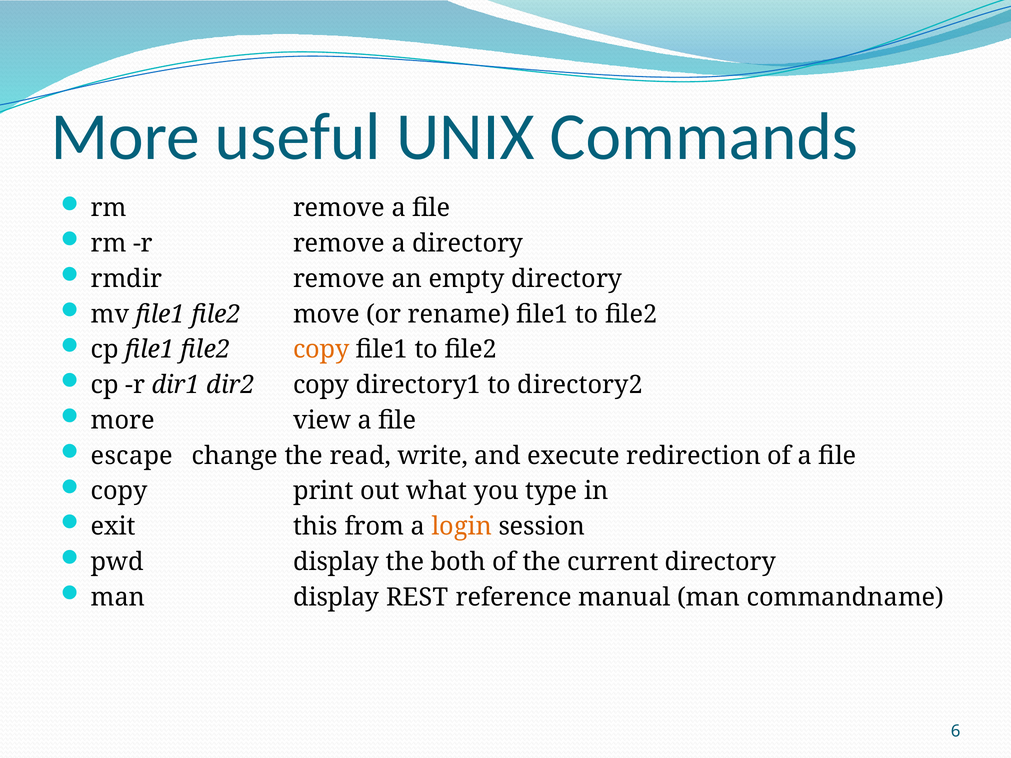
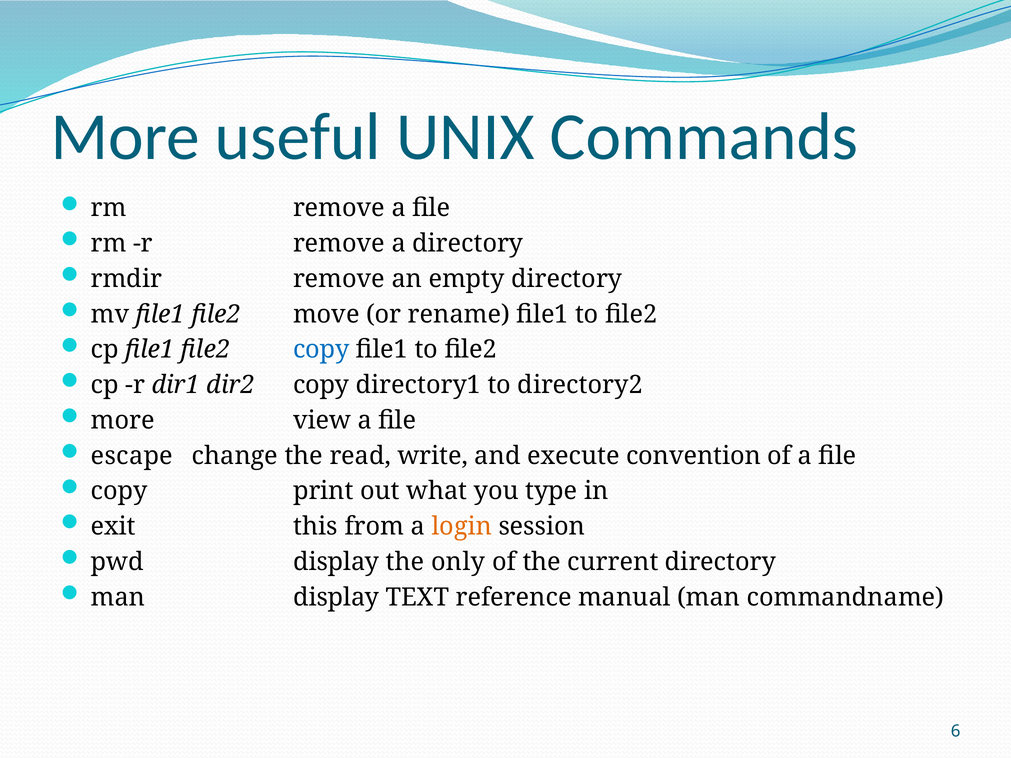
copy at (321, 350) colour: orange -> blue
redirection: redirection -> convention
both: both -> only
REST: REST -> TEXT
